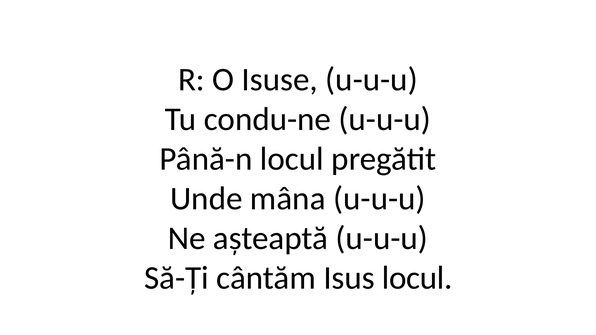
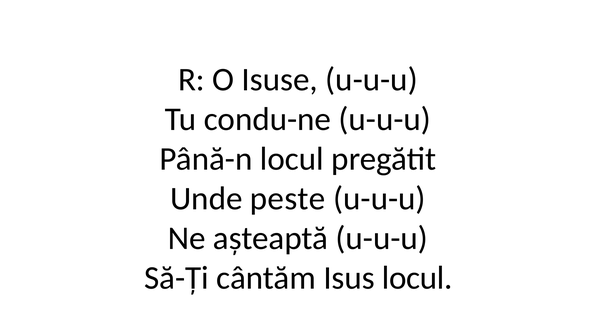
mâna: mâna -> peste
